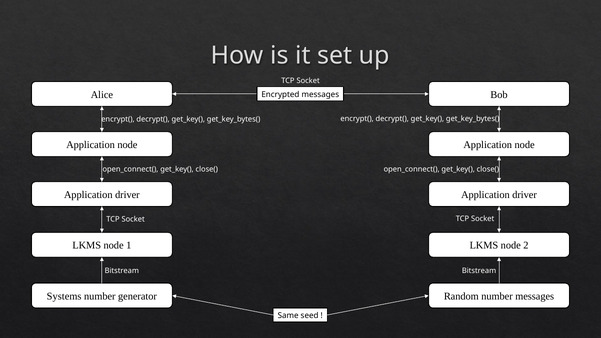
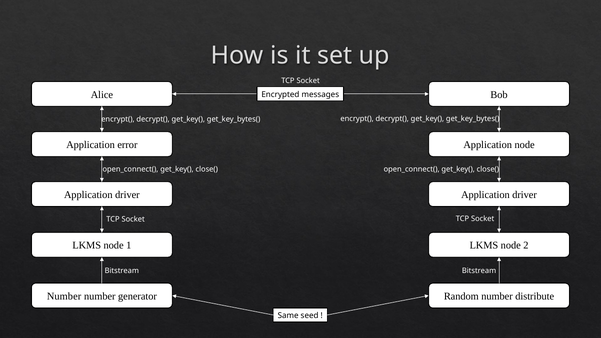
node at (127, 145): node -> error
Systems at (64, 296): Systems -> Number
number messages: messages -> distribute
